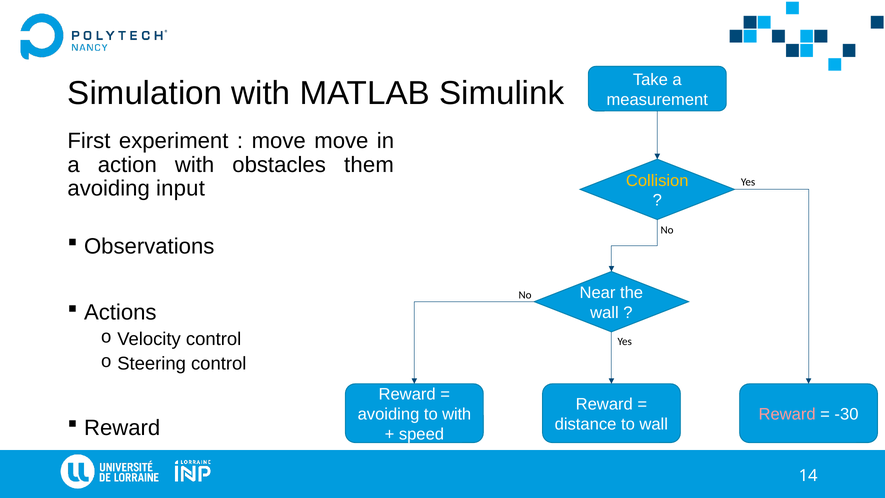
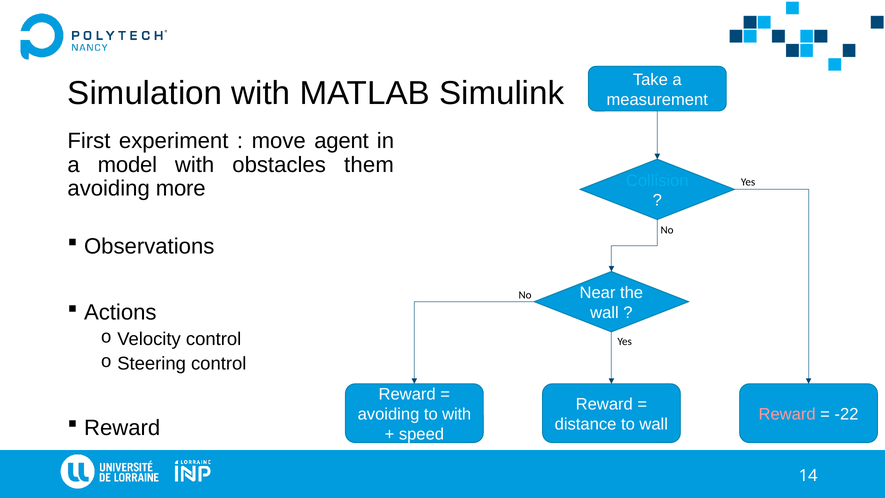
move move: move -> agent
action: action -> model
Collision colour: yellow -> light blue
input: input -> more
-30: -30 -> -22
